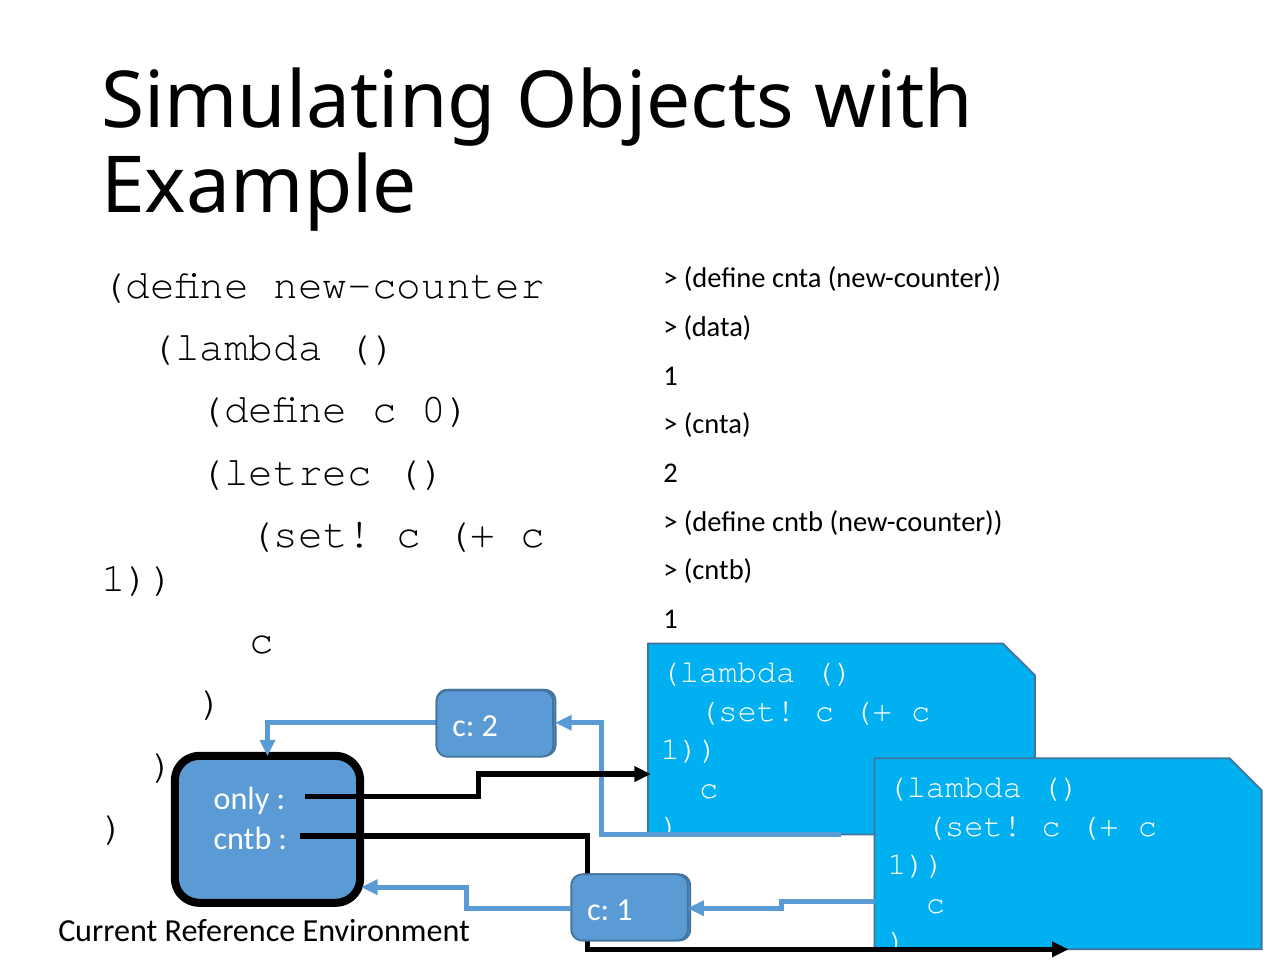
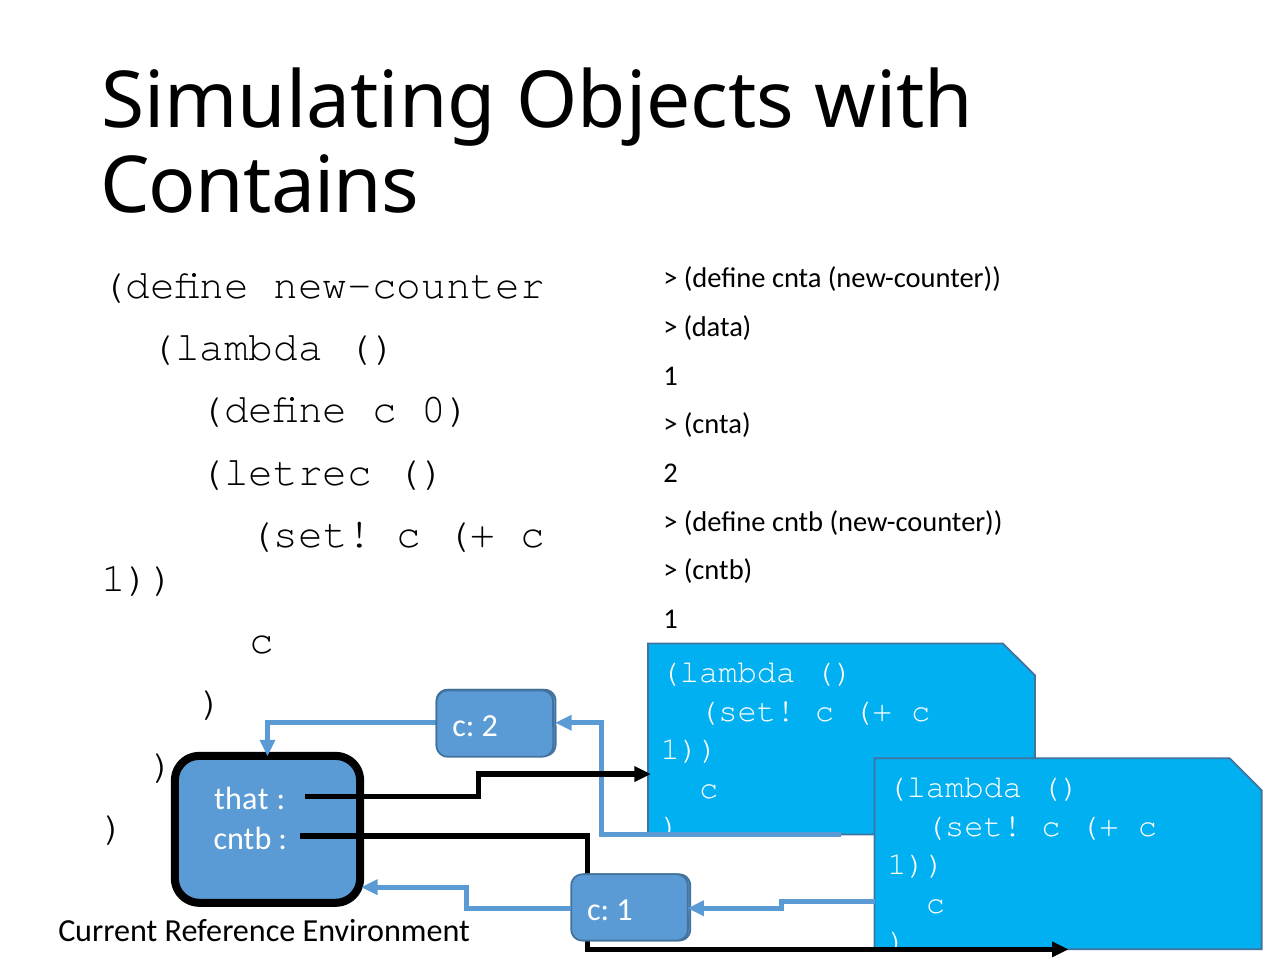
Example: Example -> Contains
only: only -> that
